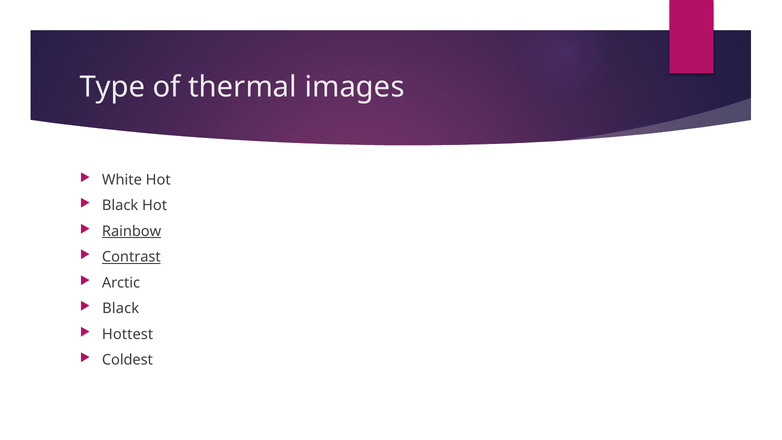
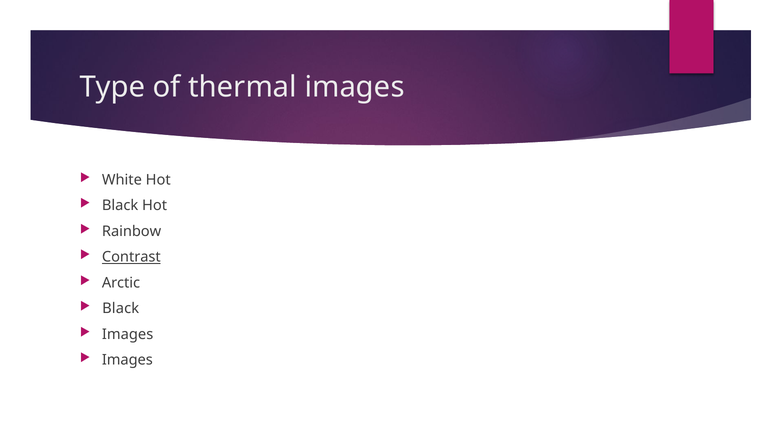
Rainbow underline: present -> none
Hottest at (128, 334): Hottest -> Images
Coldest at (127, 360): Coldest -> Images
